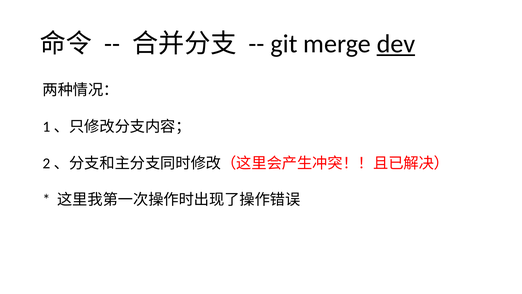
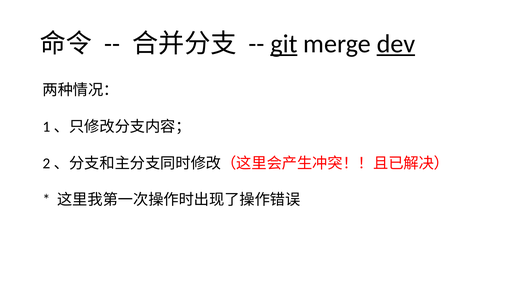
git underline: none -> present
